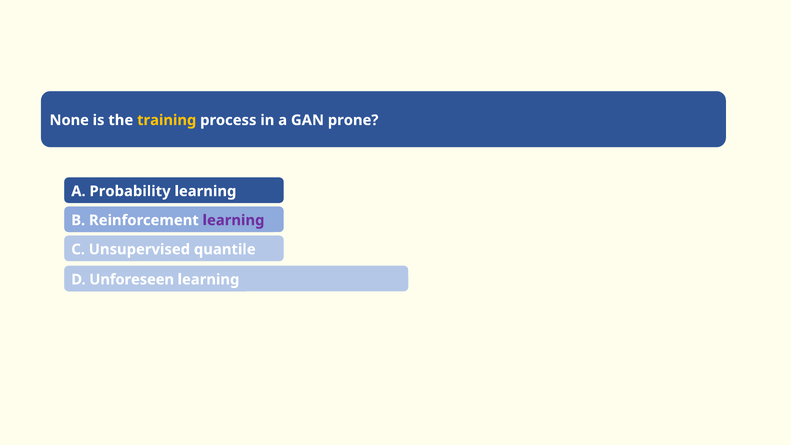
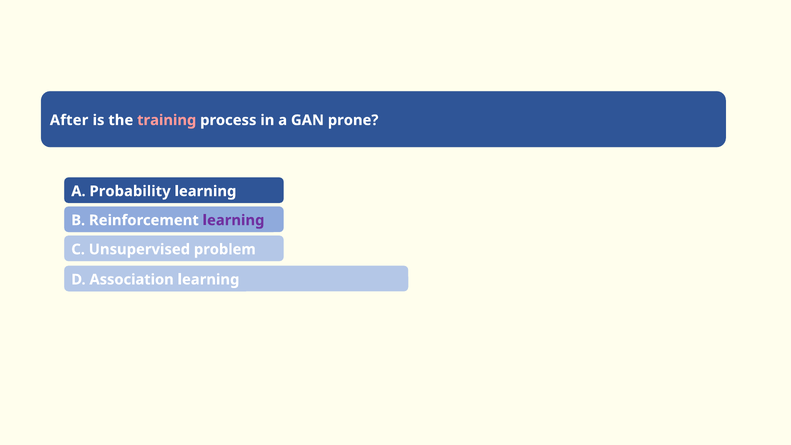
None: None -> After
training colour: yellow -> pink
quantile: quantile -> problem
Unforeseen: Unforeseen -> Association
